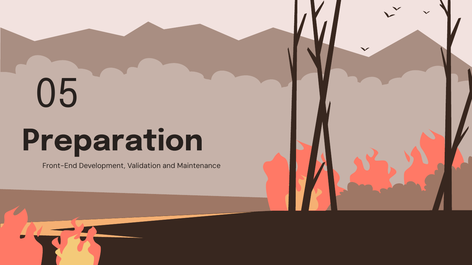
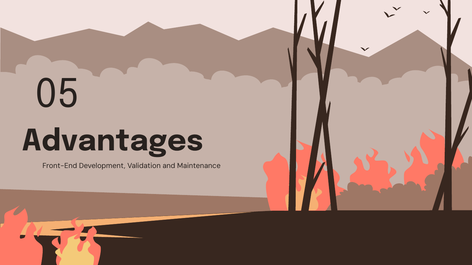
Preparation: Preparation -> Advantages
